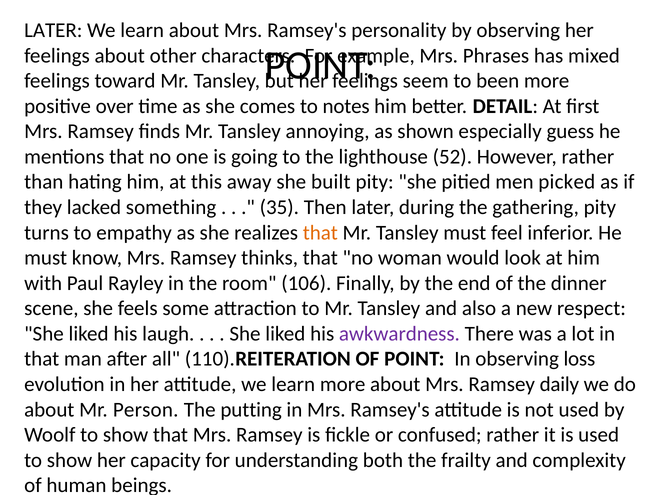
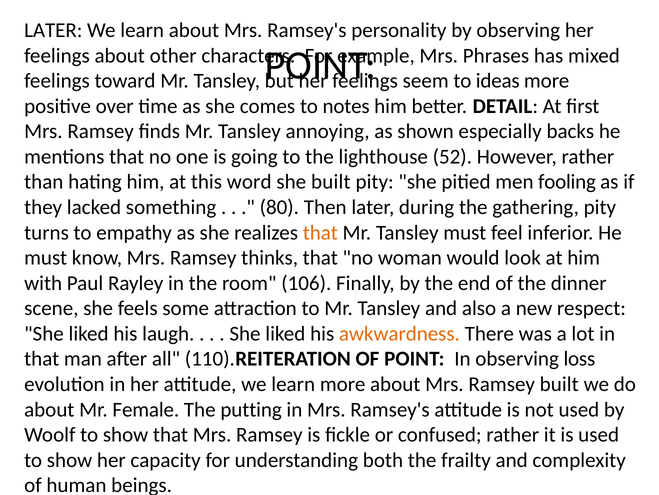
been: been -> ideas
guess: guess -> backs
away: away -> word
picked: picked -> fooling
35: 35 -> 80
awkwardness colour: purple -> orange
Ramsey daily: daily -> built
Person: Person -> Female
